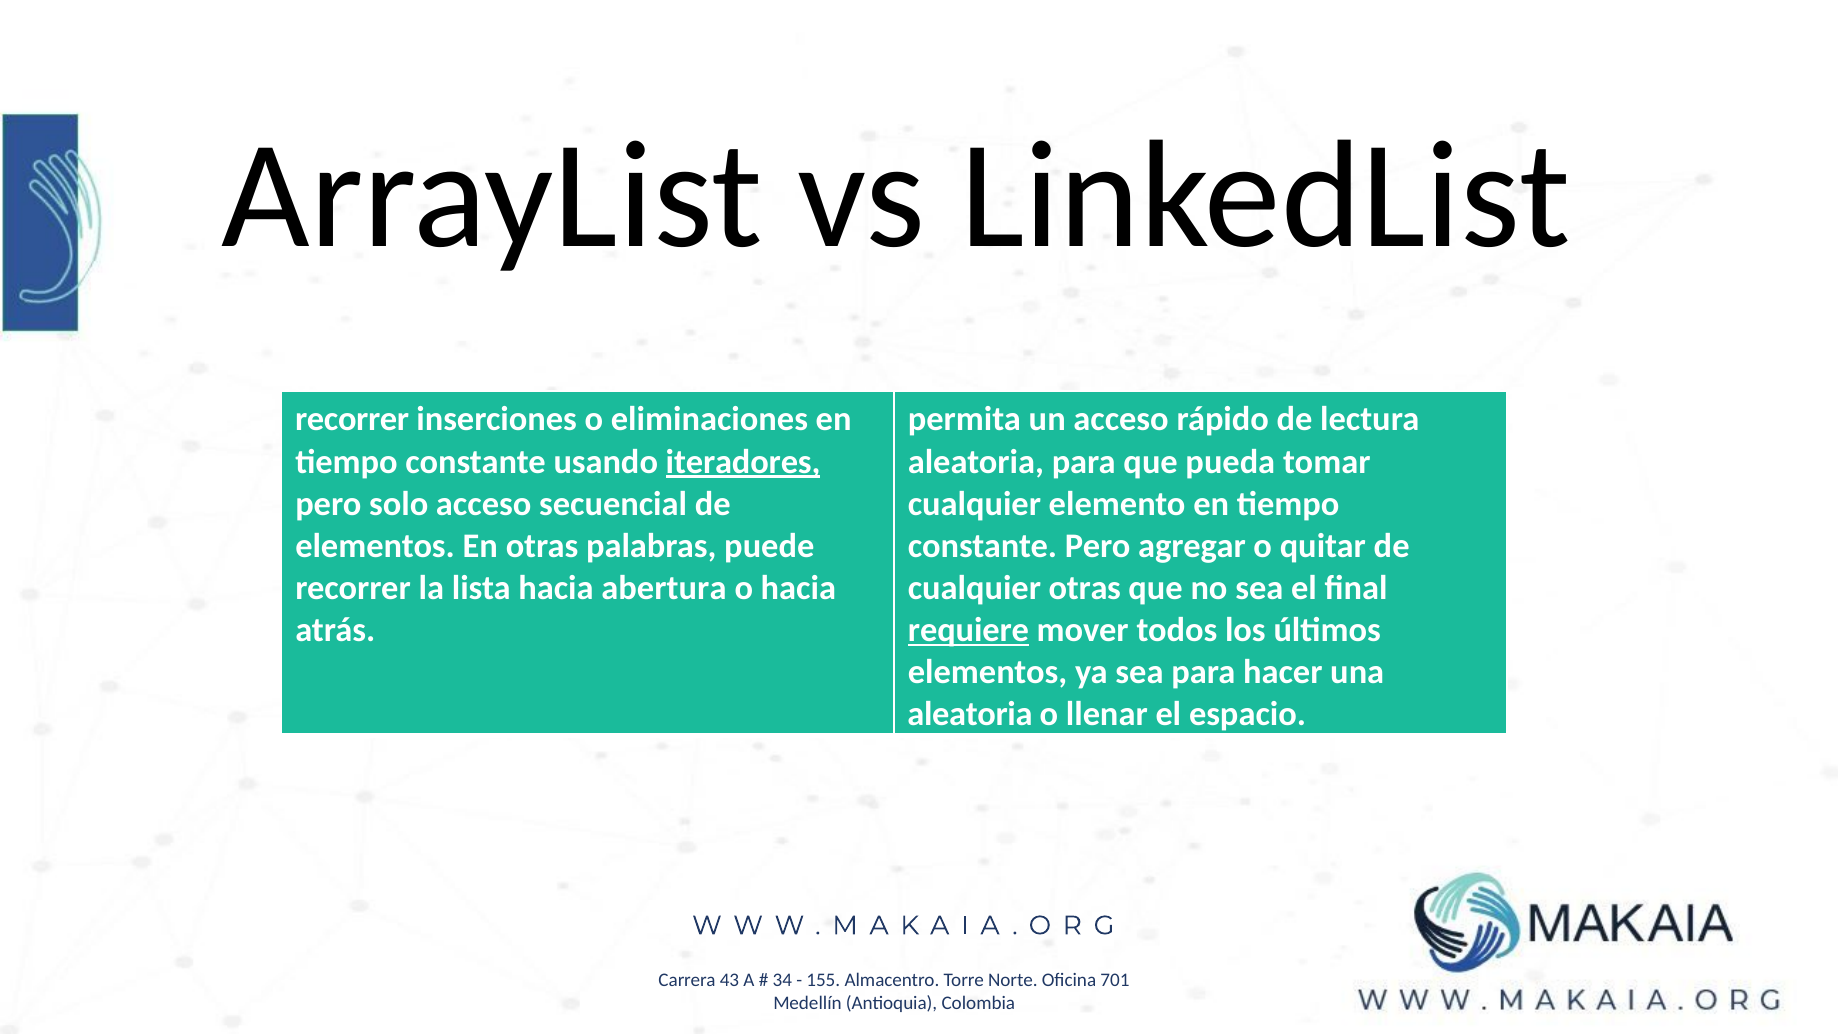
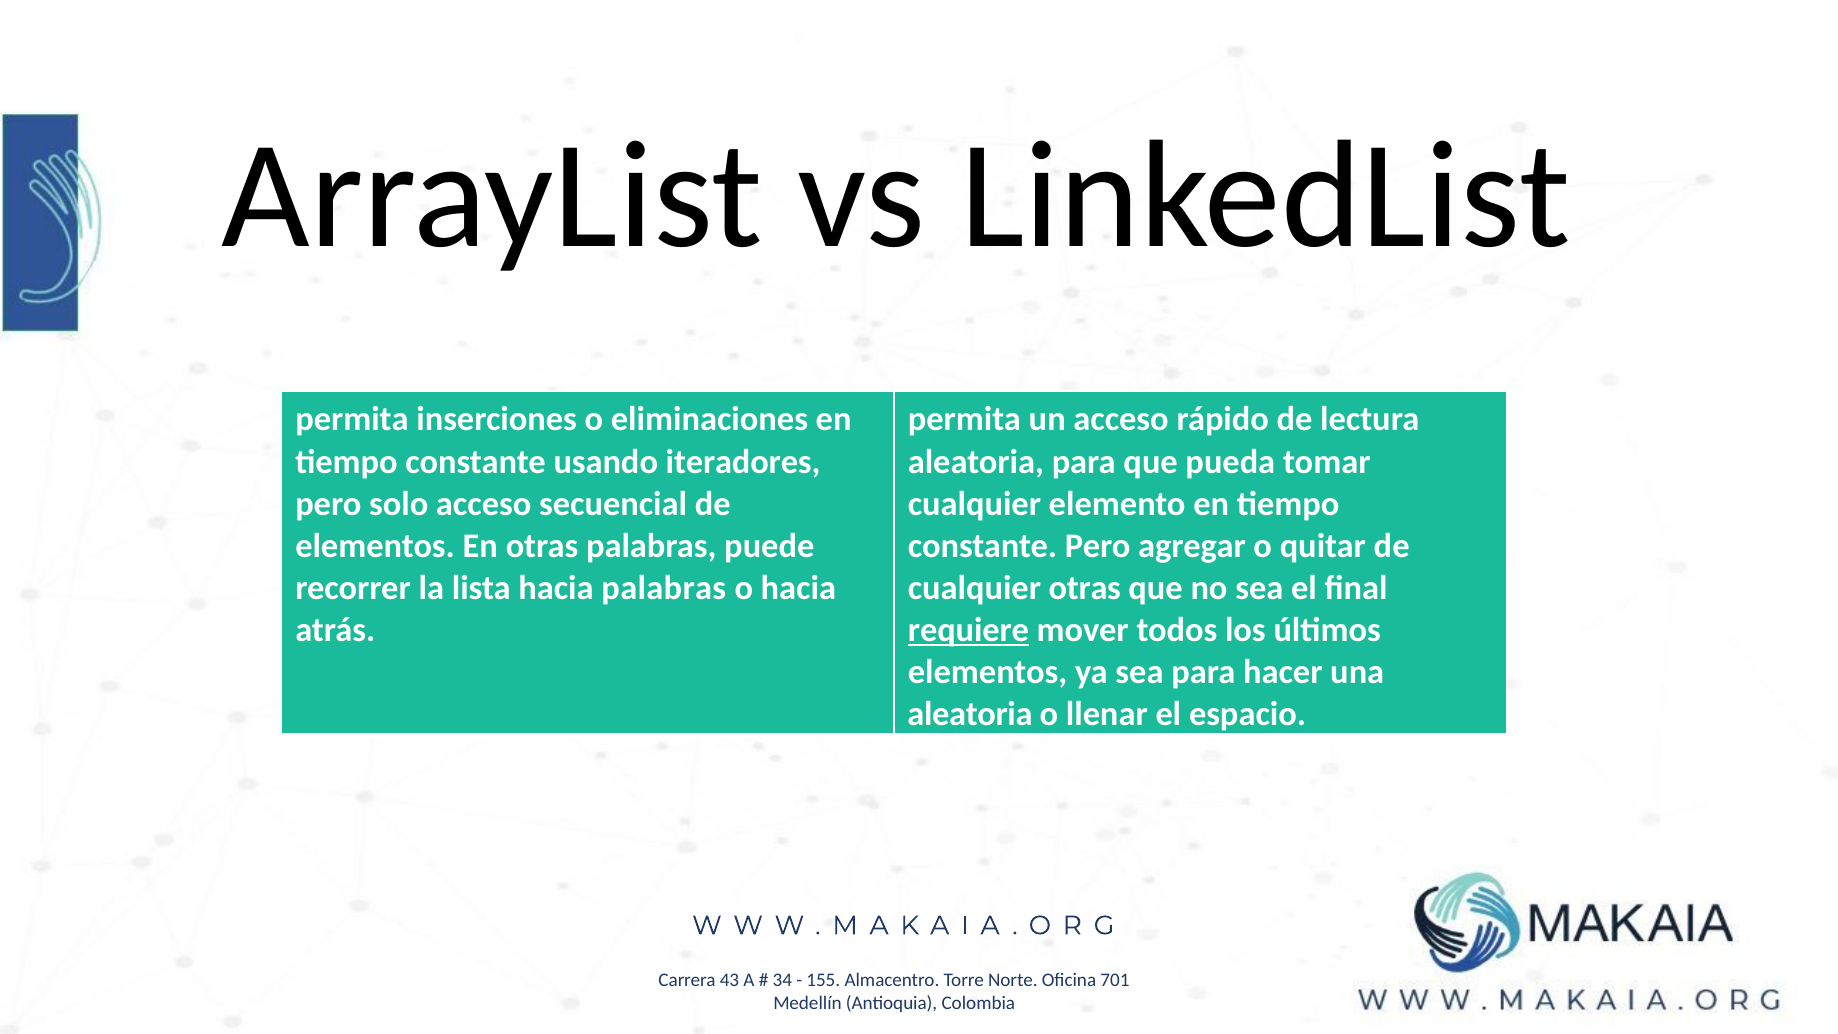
recorrer at (352, 420): recorrer -> permita
iteradores underline: present -> none
hacia abertura: abertura -> palabras
